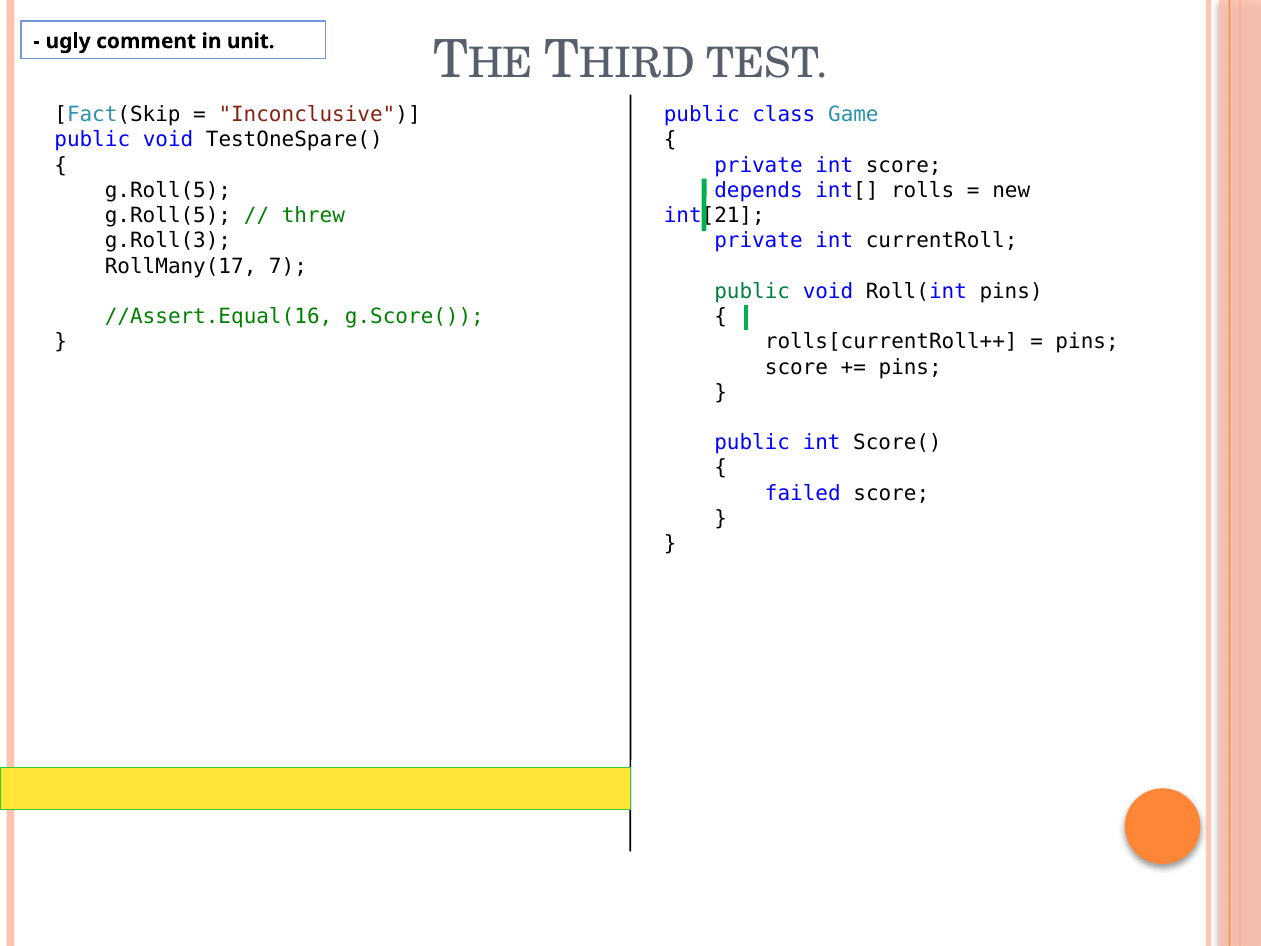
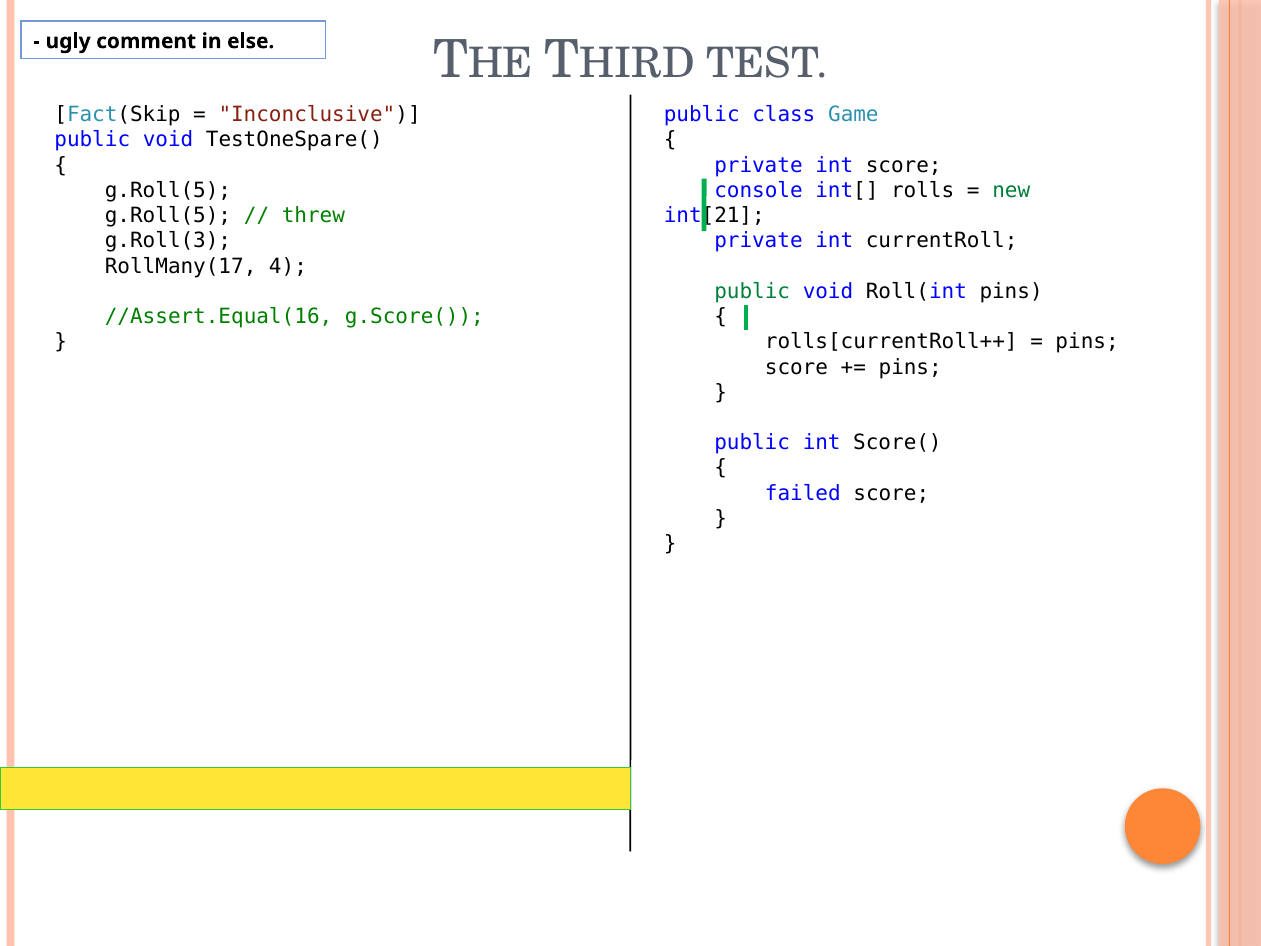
unit: unit -> else
depends: depends -> console
new colour: black -> green
7: 7 -> 4
